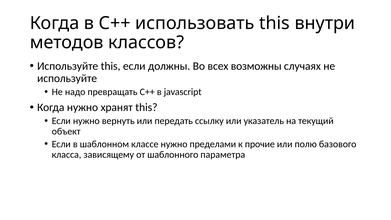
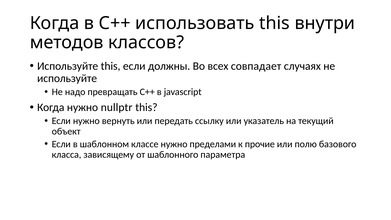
возможны: возможны -> совпадает
хранят: хранят -> nullptr
